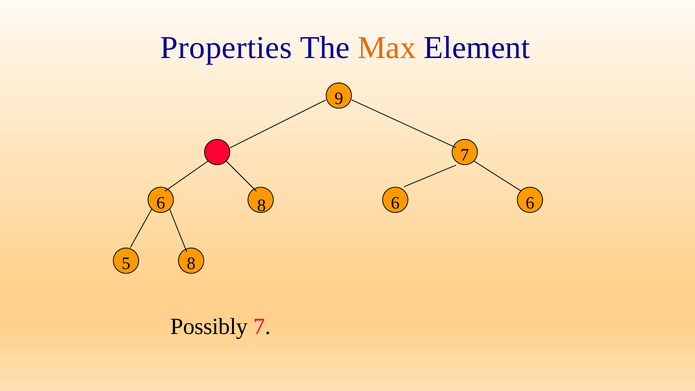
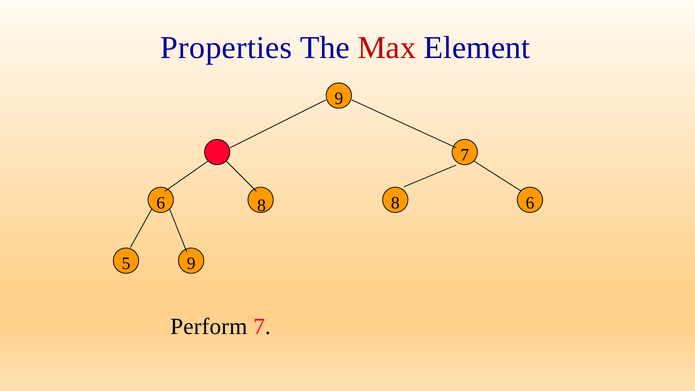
Max colour: orange -> red
6 at (395, 203): 6 -> 8
5 8: 8 -> 9
Possibly: Possibly -> Perform
